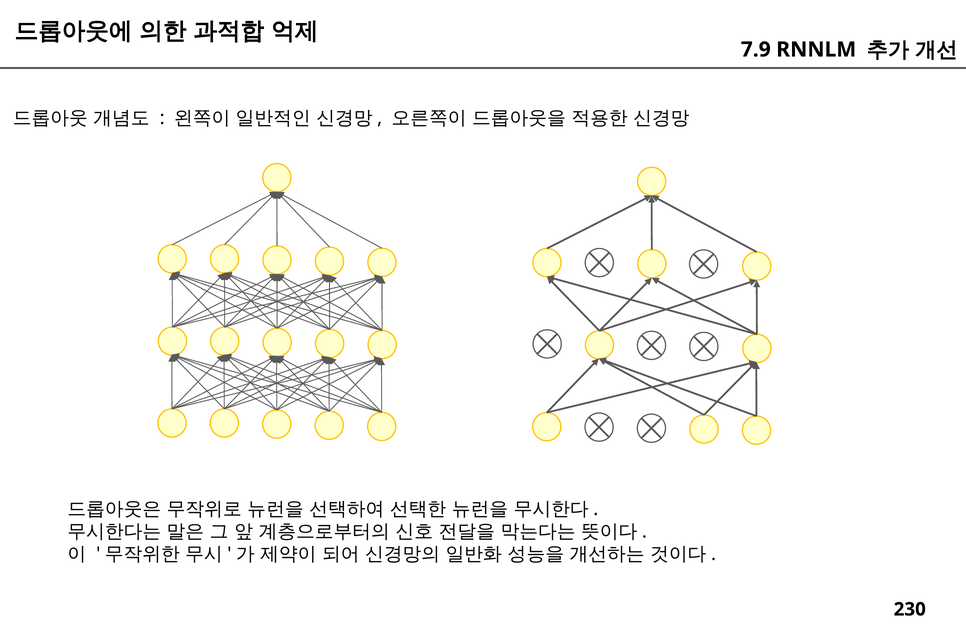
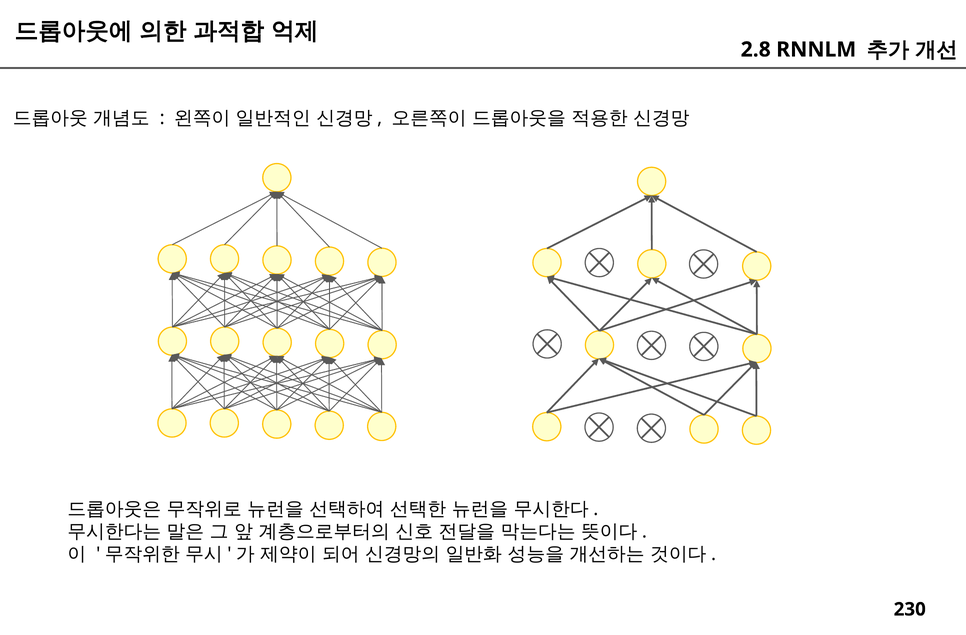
7.9: 7.9 -> 2.8
